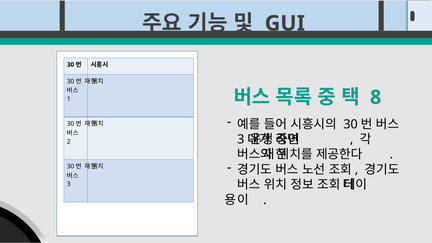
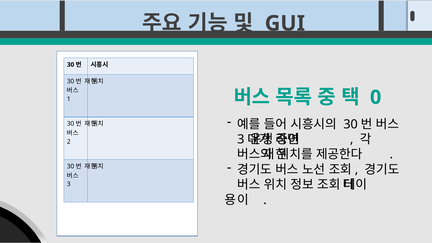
8: 8 -> 0
